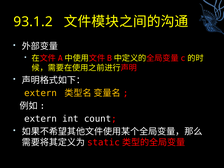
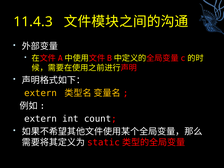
93.1.2: 93.1.2 -> 11.4.3
